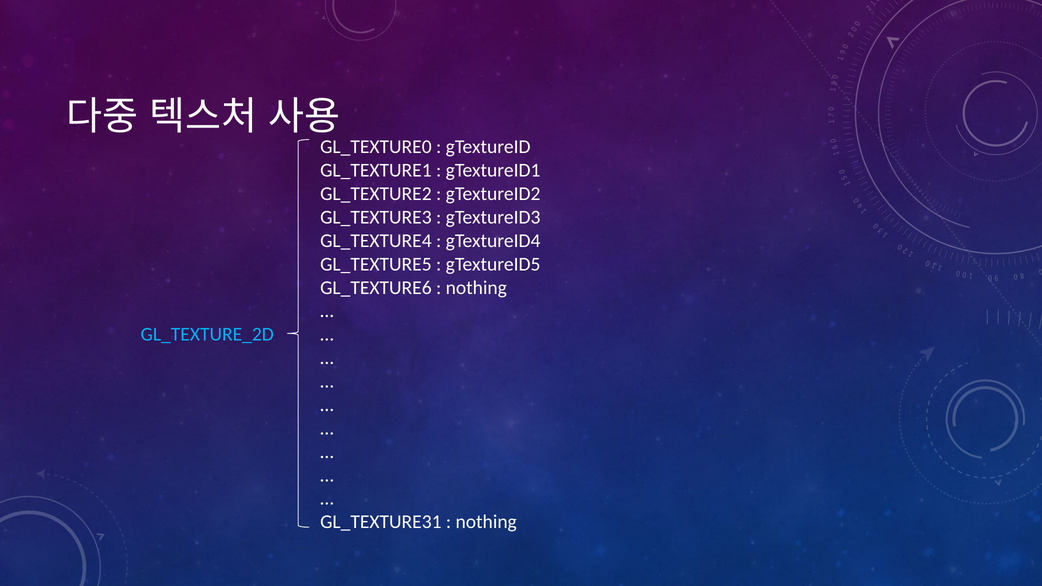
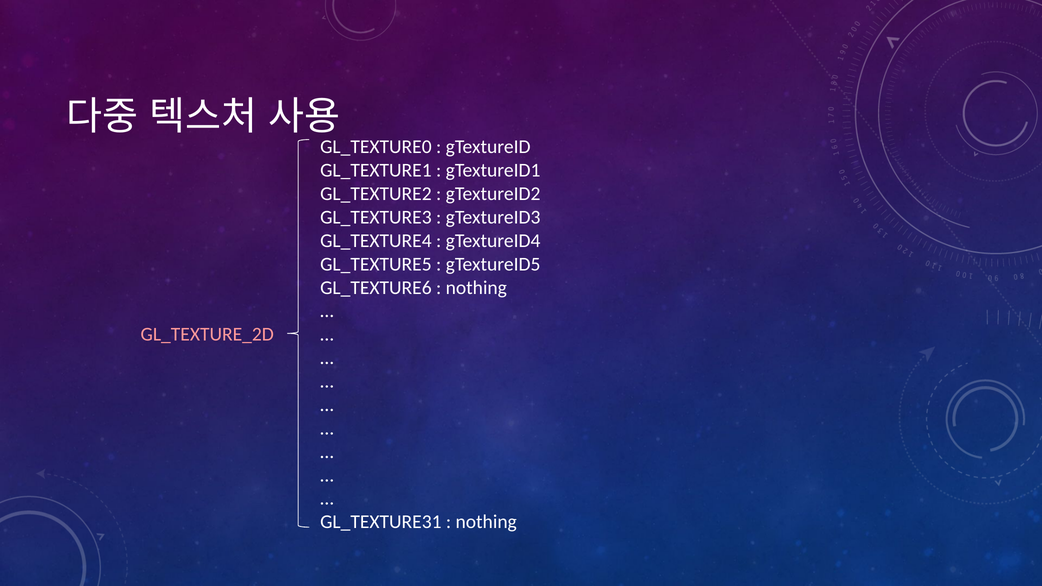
GL_TEXTURE_2D colour: light blue -> pink
